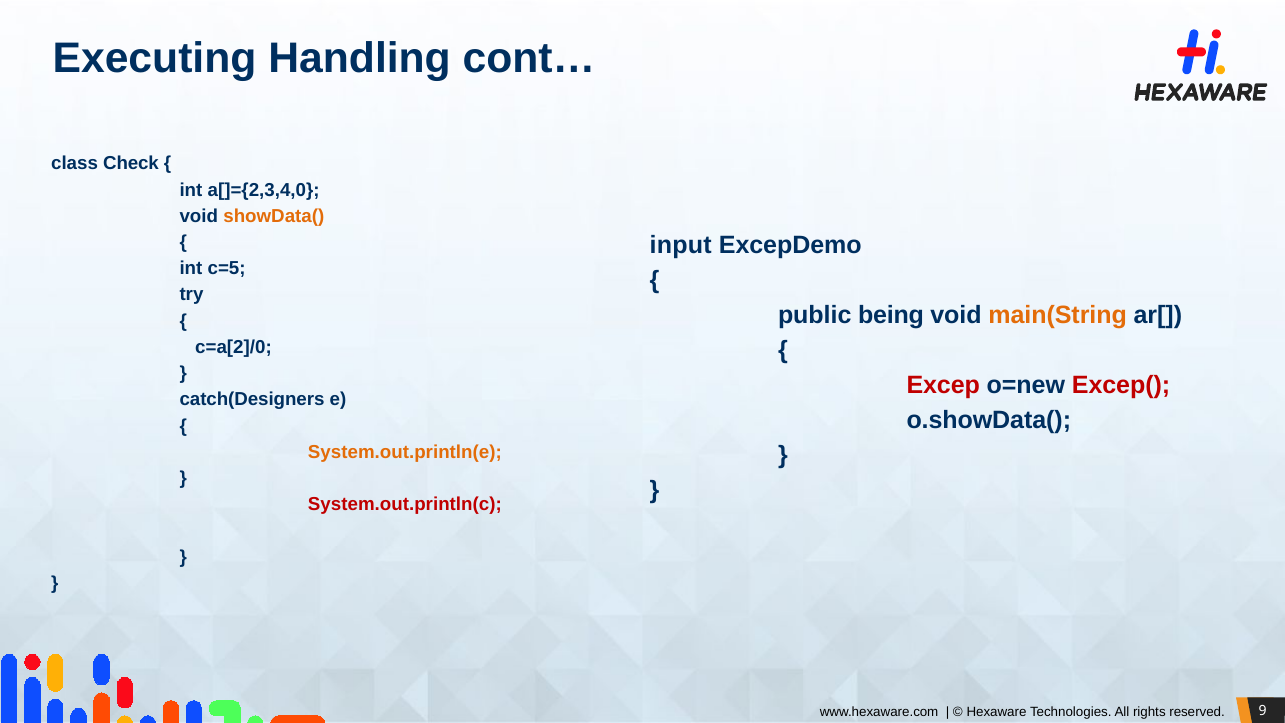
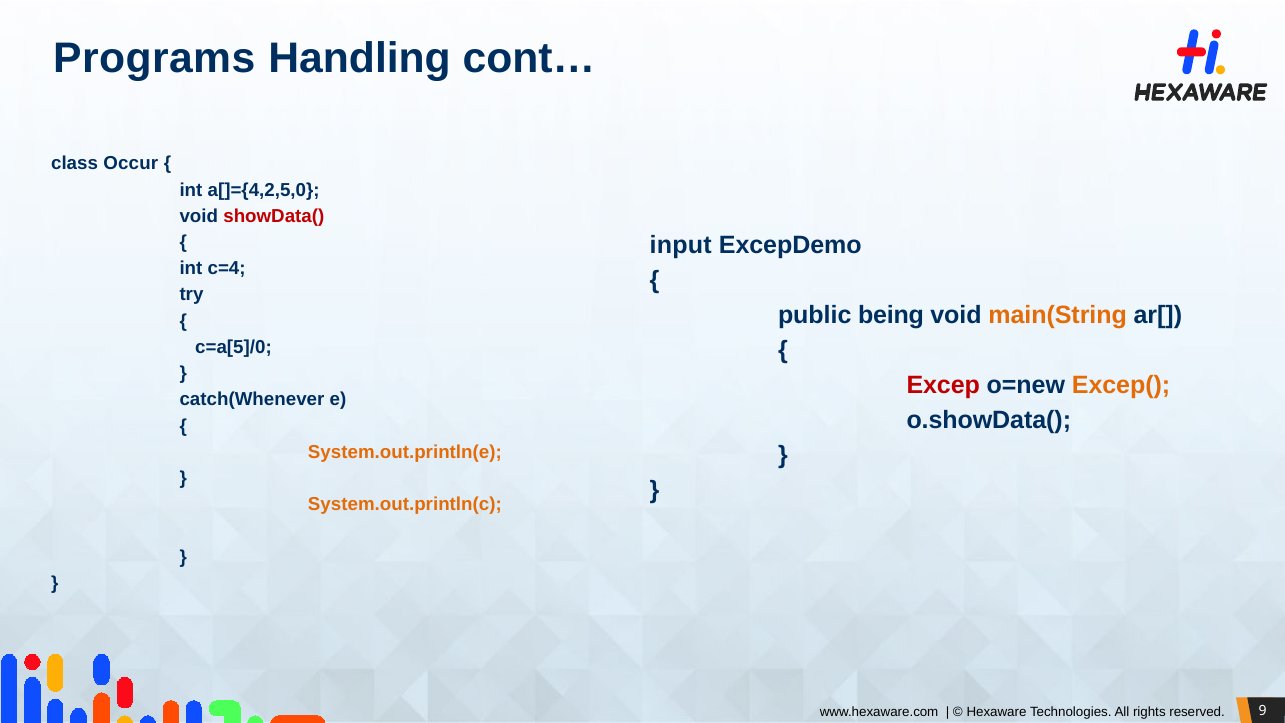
Executing: Executing -> Programs
Check: Check -> Occur
a[]={2,3,4,0: a[]={2,3,4,0 -> a[]={4,2,5,0
showData( colour: orange -> red
c=5: c=5 -> c=4
c=a[2]/0: c=a[2]/0 -> c=a[5]/0
Excep( colour: red -> orange
catch(Designers: catch(Designers -> catch(Whenever
System.out.println(c colour: red -> orange
